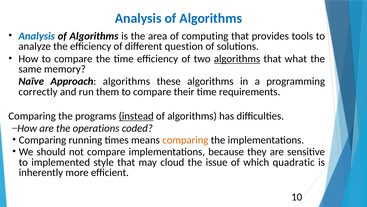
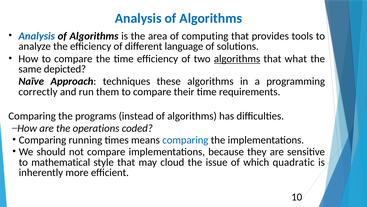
question: question -> language
memory: memory -> depicted
Approach algorithms: algorithms -> techniques
instead underline: present -> none
comparing at (185, 140) colour: orange -> blue
implemented: implemented -> mathematical
